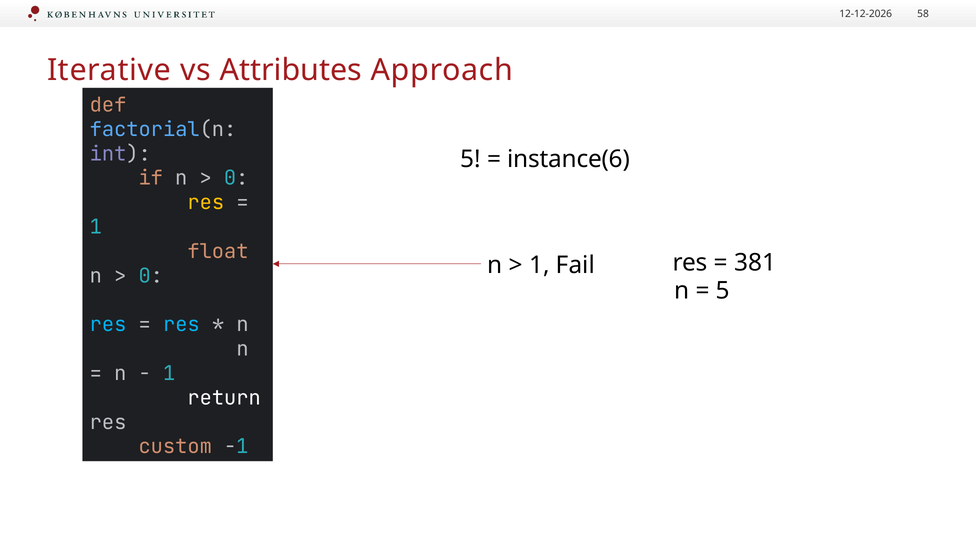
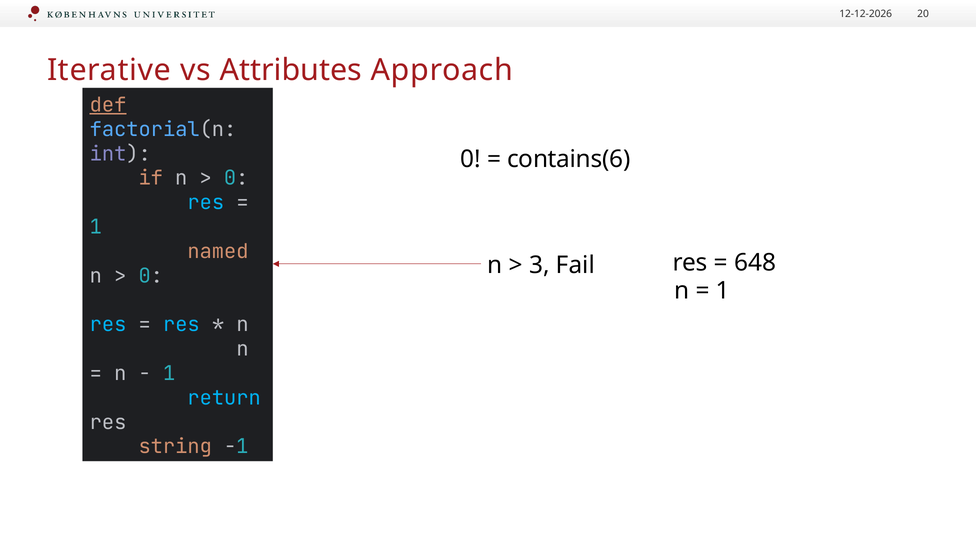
58: 58 -> 20
def underline: none -> present
5 at (471, 159): 5 -> 0
instance(6: instance(6 -> contains(6
res at (206, 203) colour: yellow -> light blue
float: float -> named
381: 381 -> 648
1 at (539, 265): 1 -> 3
5 at (723, 291): 5 -> 1
return colour: white -> light blue
custom: custom -> string
